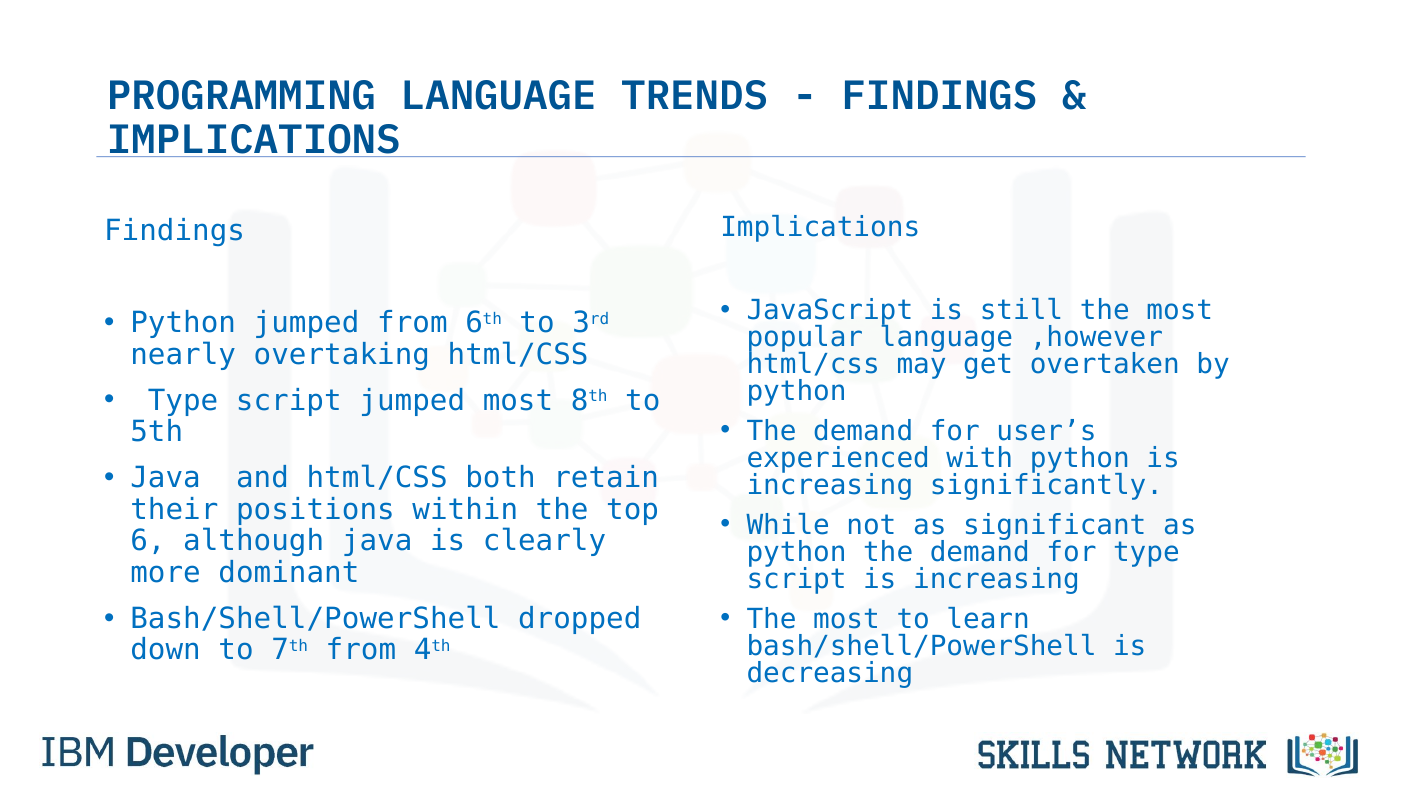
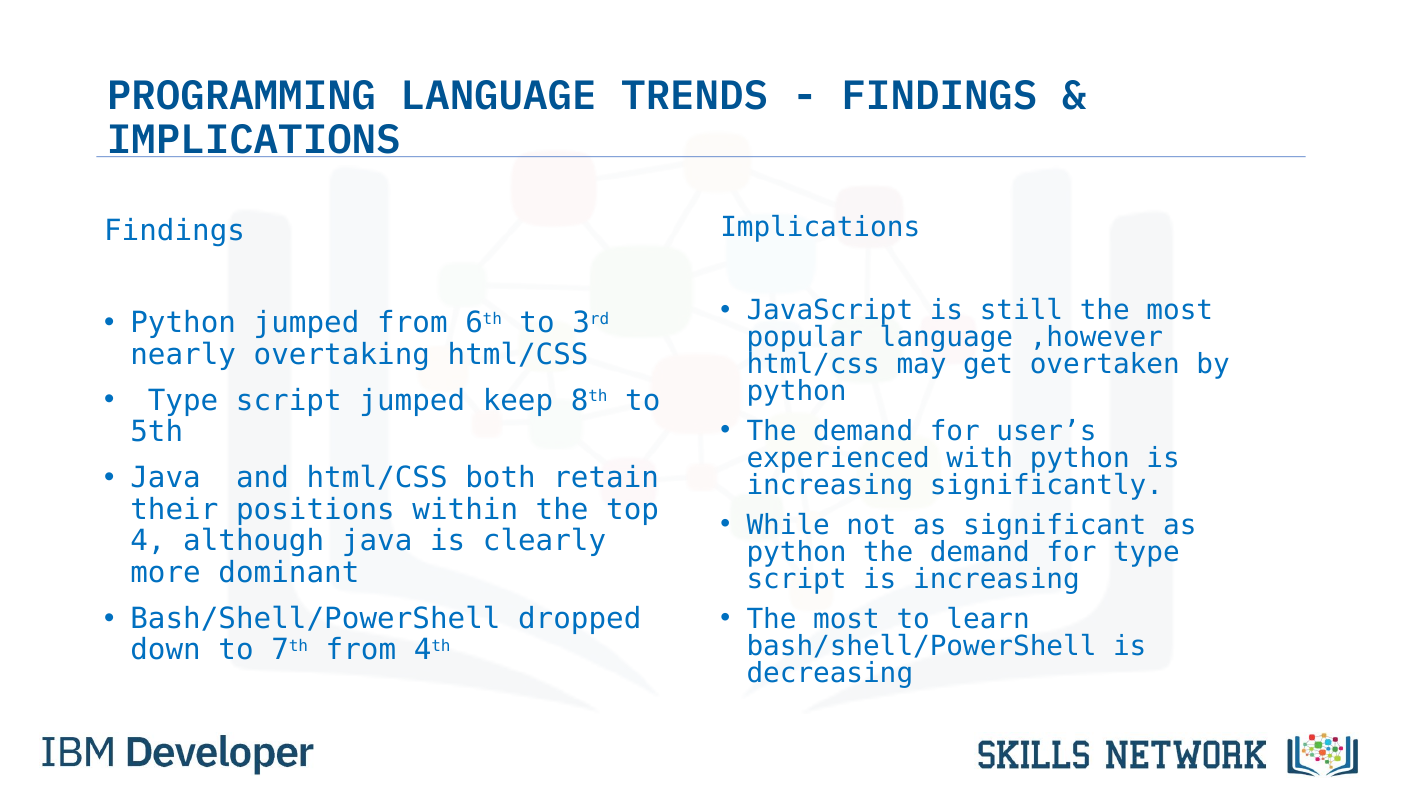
jumped most: most -> keep
6: 6 -> 4
